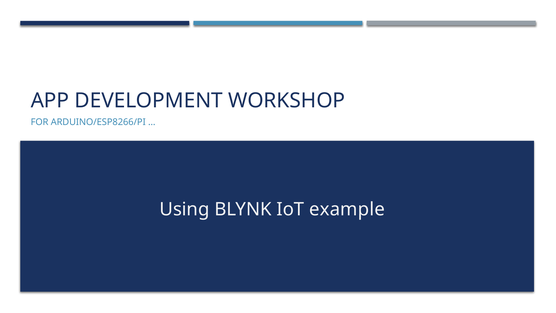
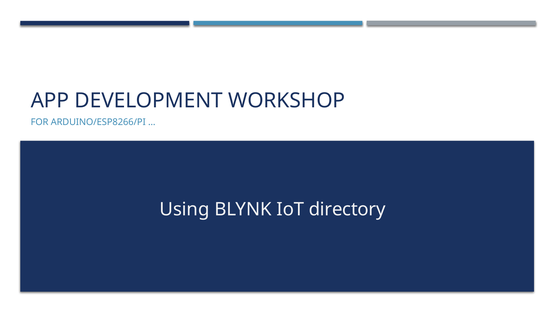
example: example -> directory
